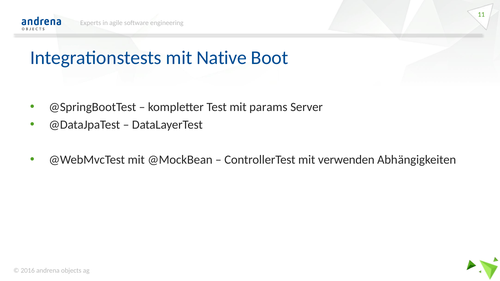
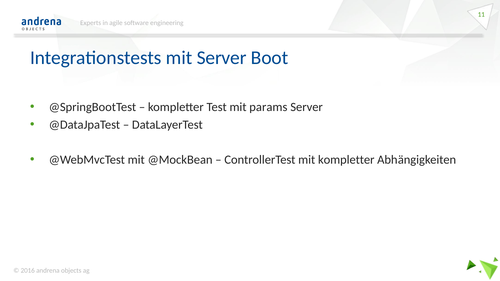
mit Native: Native -> Server
mit verwenden: verwenden -> kompletter
